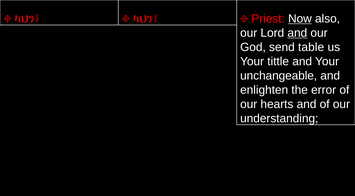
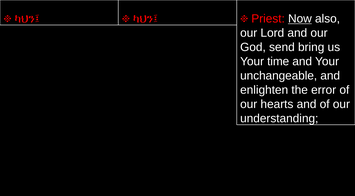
and at (297, 33) underline: present -> none
table: table -> bring
tittle: tittle -> time
